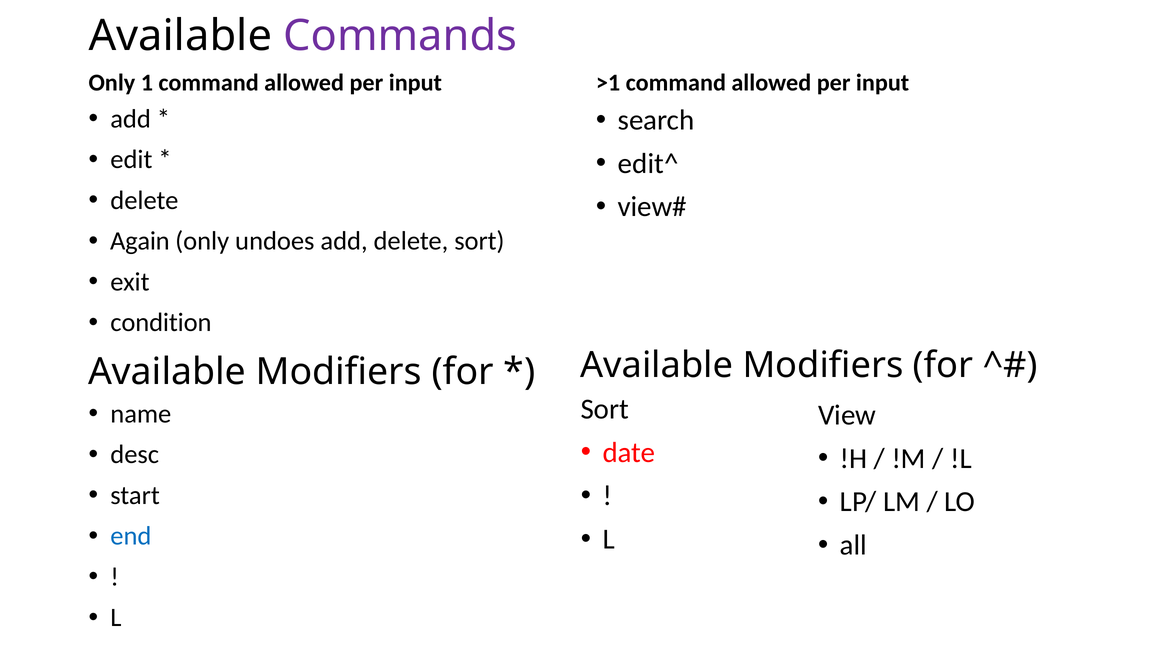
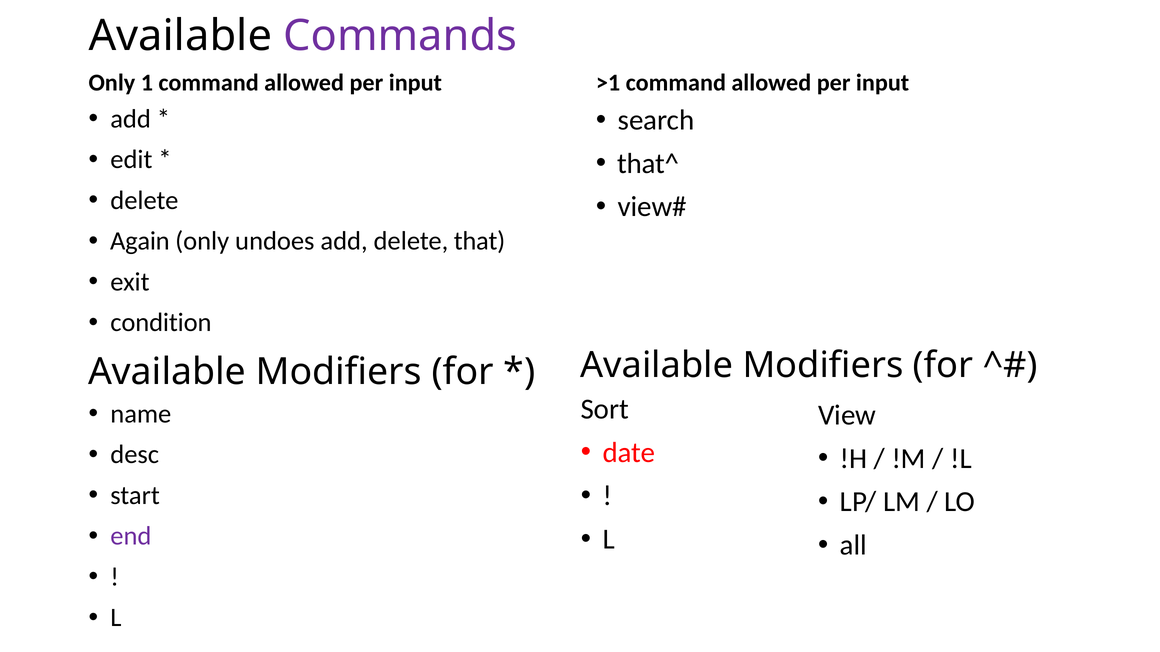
edit^: edit^ -> that^
delete sort: sort -> that
end colour: blue -> purple
